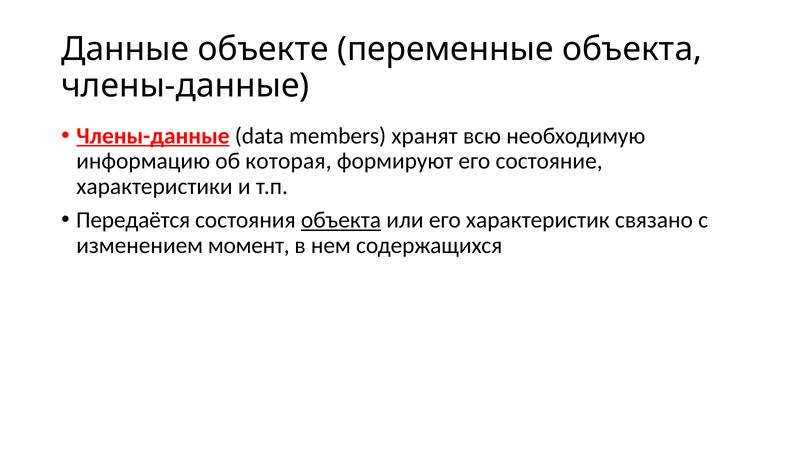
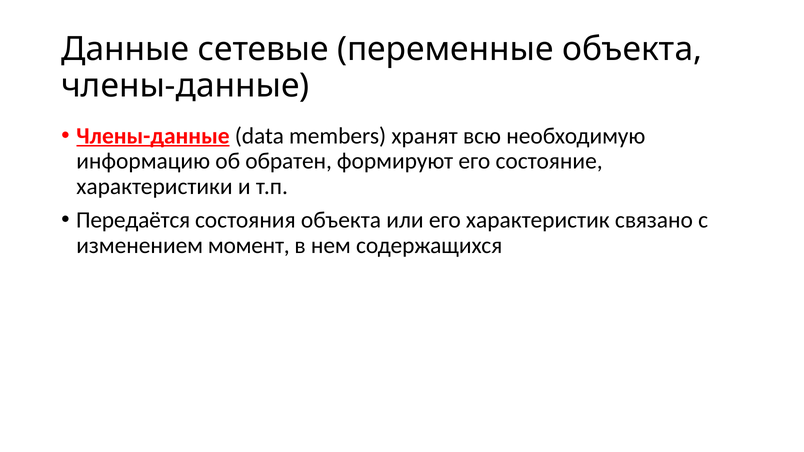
объекте: объекте -> сетевые
которая: которая -> обратен
объекта at (341, 220) underline: present -> none
